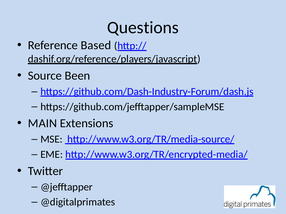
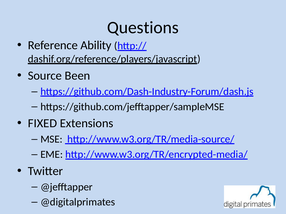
Based: Based -> Ability
MAIN: MAIN -> FIXED
